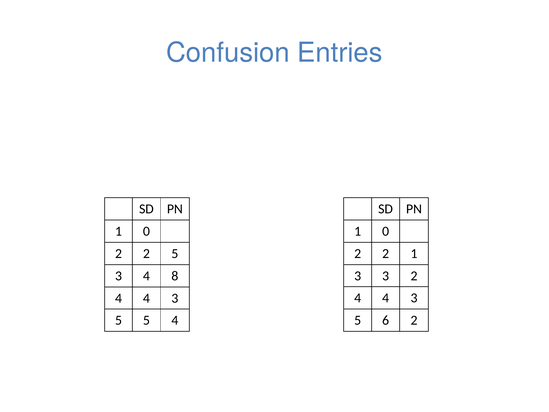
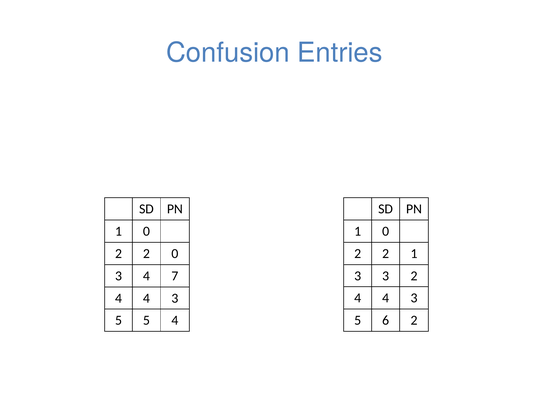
2 5: 5 -> 0
8: 8 -> 7
